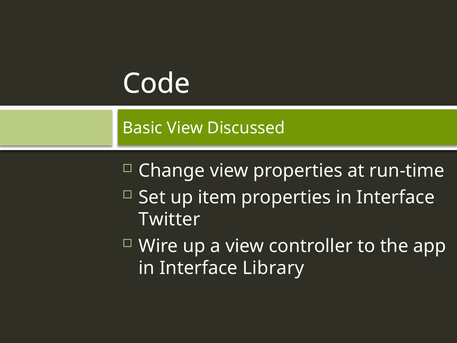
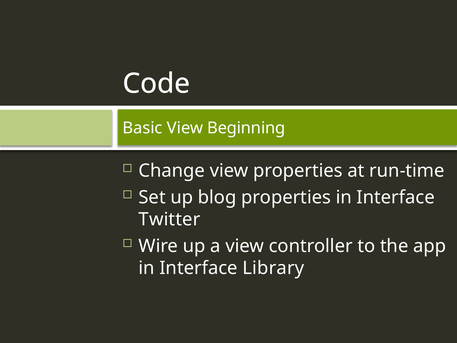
Discussed: Discussed -> Beginning
item: item -> blog
